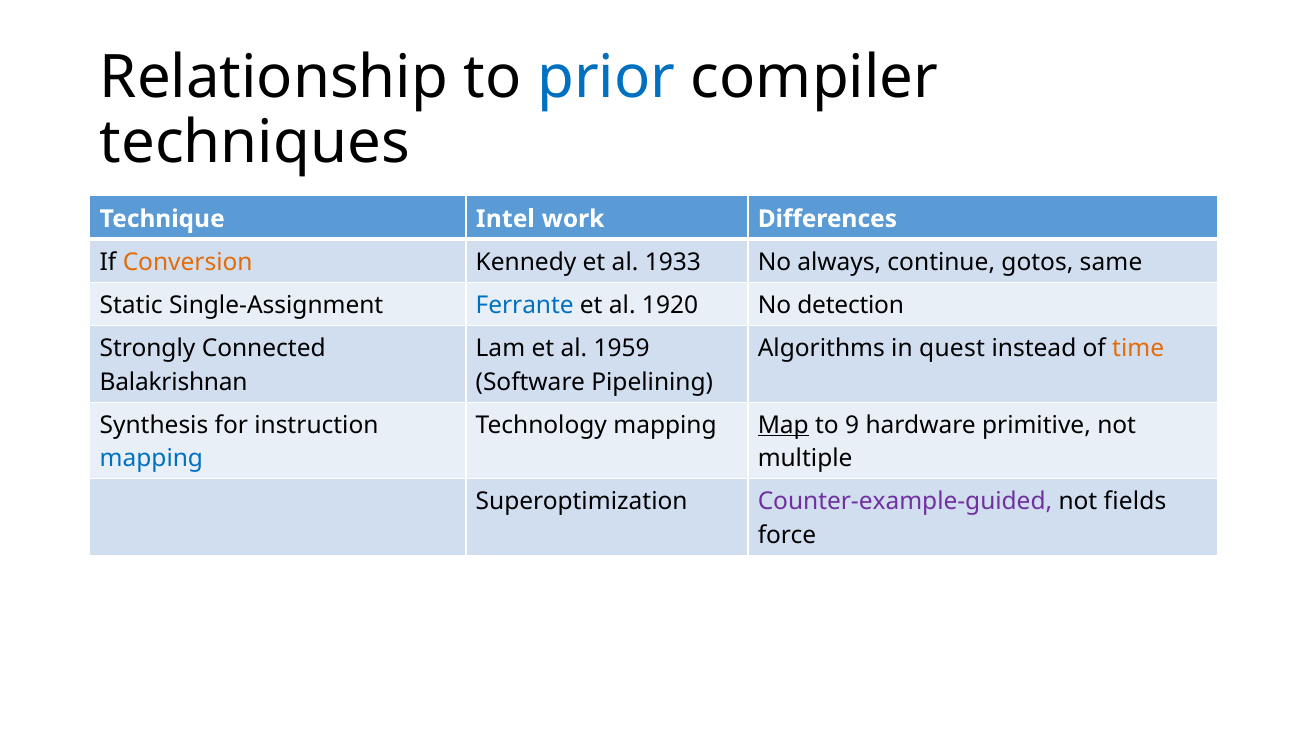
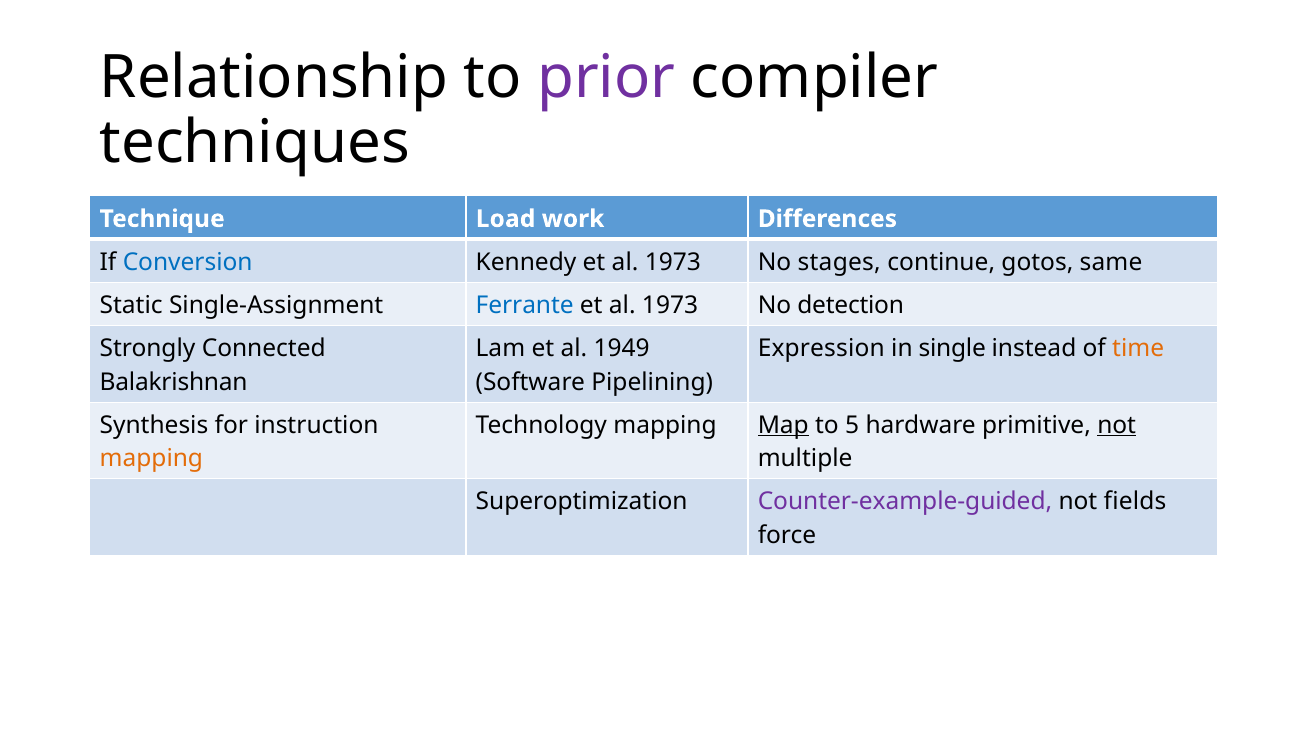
prior colour: blue -> purple
Intel: Intel -> Load
Conversion colour: orange -> blue
Kennedy et al 1933: 1933 -> 1973
always: always -> stages
1920 at (670, 305): 1920 -> 1973
1959: 1959 -> 1949
Algorithms: Algorithms -> Expression
quest: quest -> single
9: 9 -> 5
not at (1117, 425) underline: none -> present
mapping at (151, 458) colour: blue -> orange
